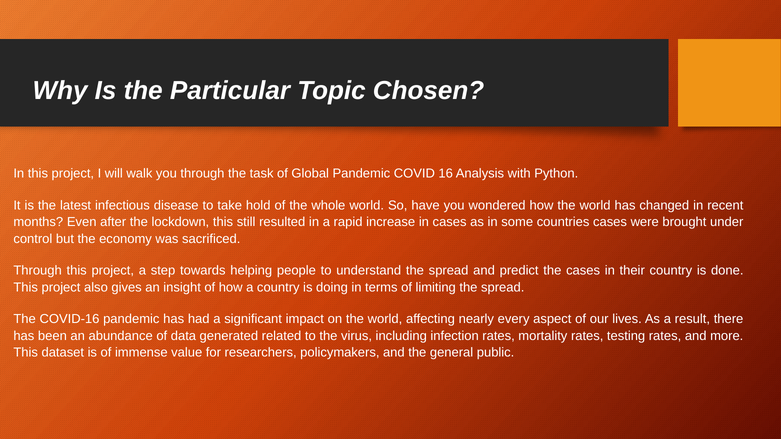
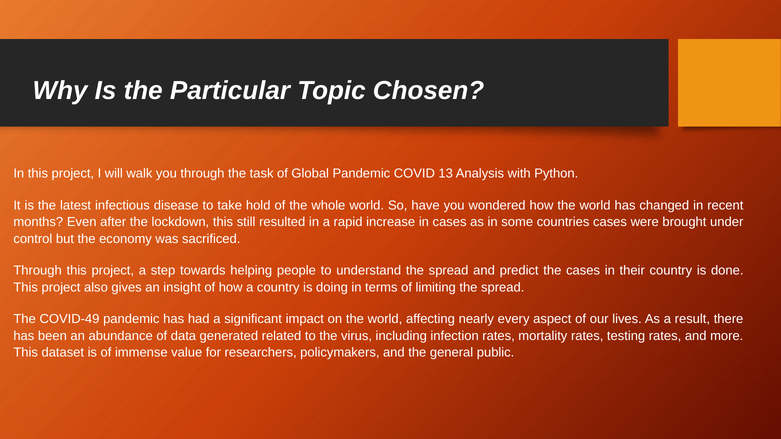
16: 16 -> 13
COVID-16: COVID-16 -> COVID-49
